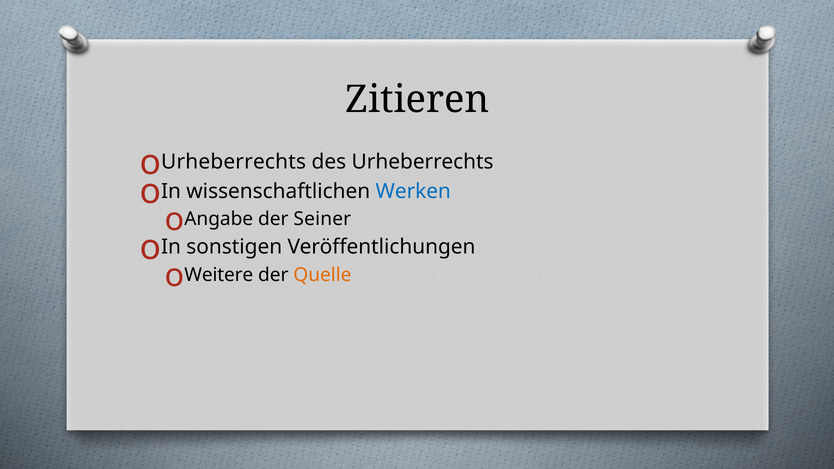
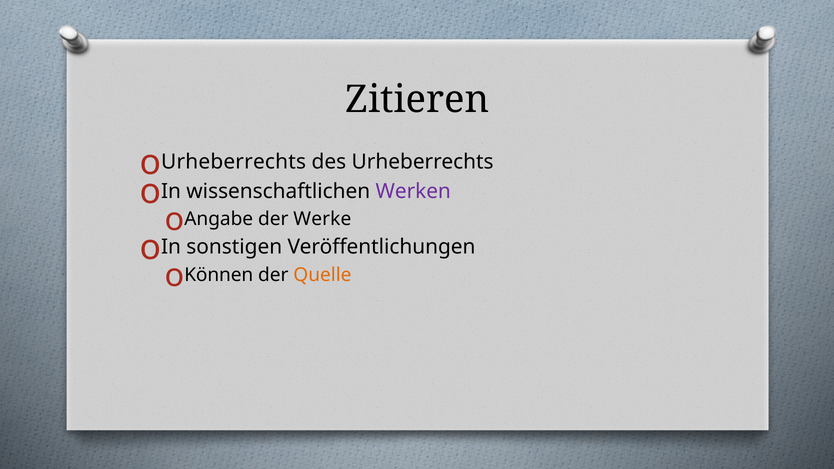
Werken colour: blue -> purple
Seiner: Seiner -> Werke
Weitere: Weitere -> Können
